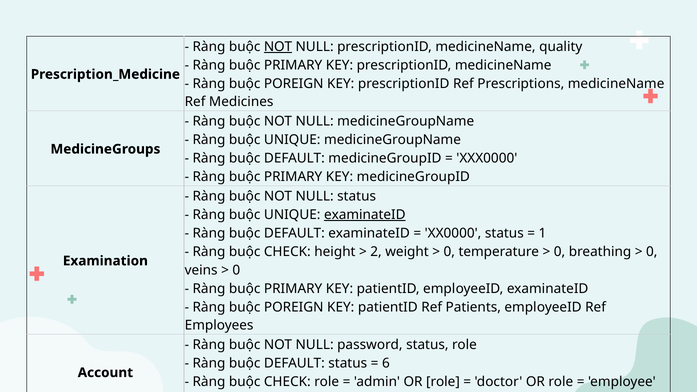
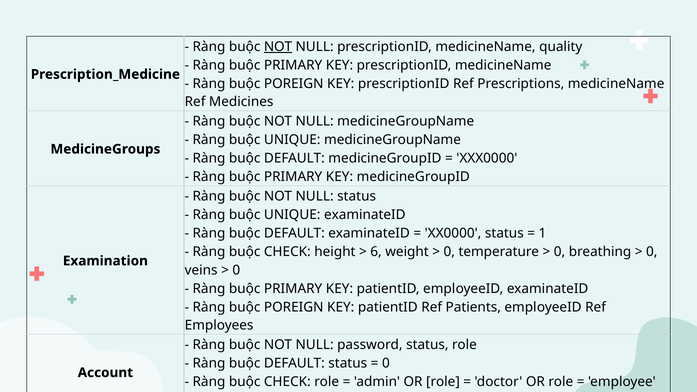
examinateID at (365, 215) underline: present -> none
2: 2 -> 6
6 at (386, 363): 6 -> 0
